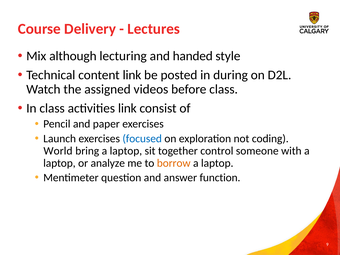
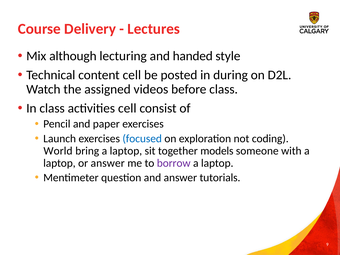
content link: link -> cell
activities link: link -> cell
control: control -> models
or analyze: analyze -> answer
borrow colour: orange -> purple
function: function -> tutorials
